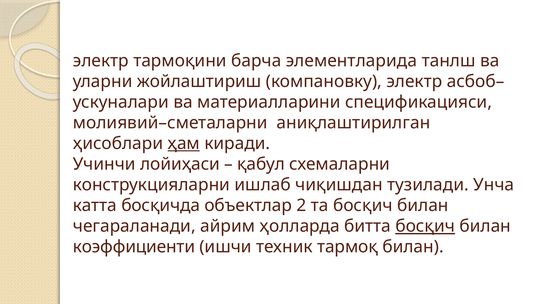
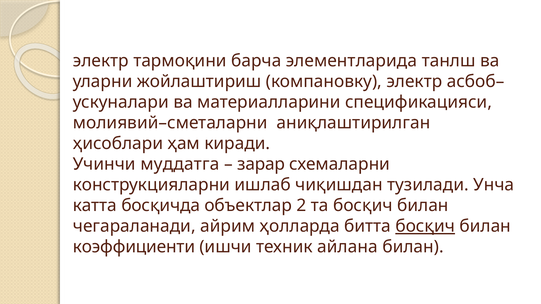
ҳам underline: present -> none
лойиҳаси: лойиҳаси -> муддатга
қабул: қабул -> зарар
тармоқ: тармоқ -> айлана
